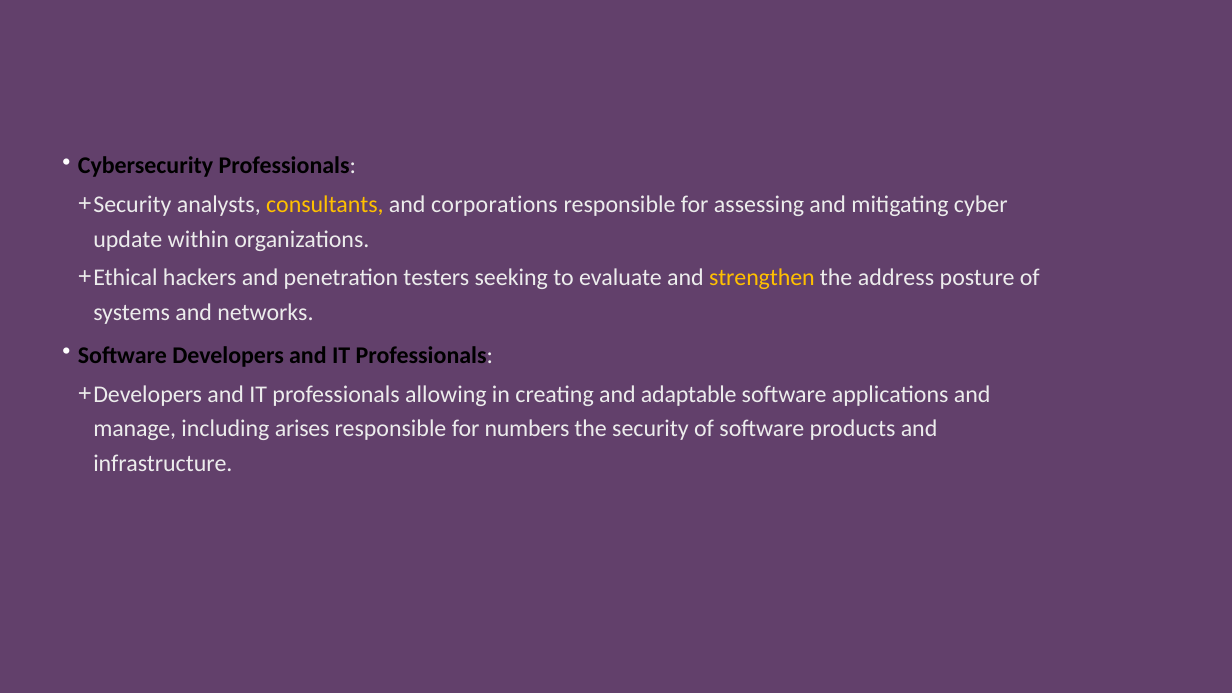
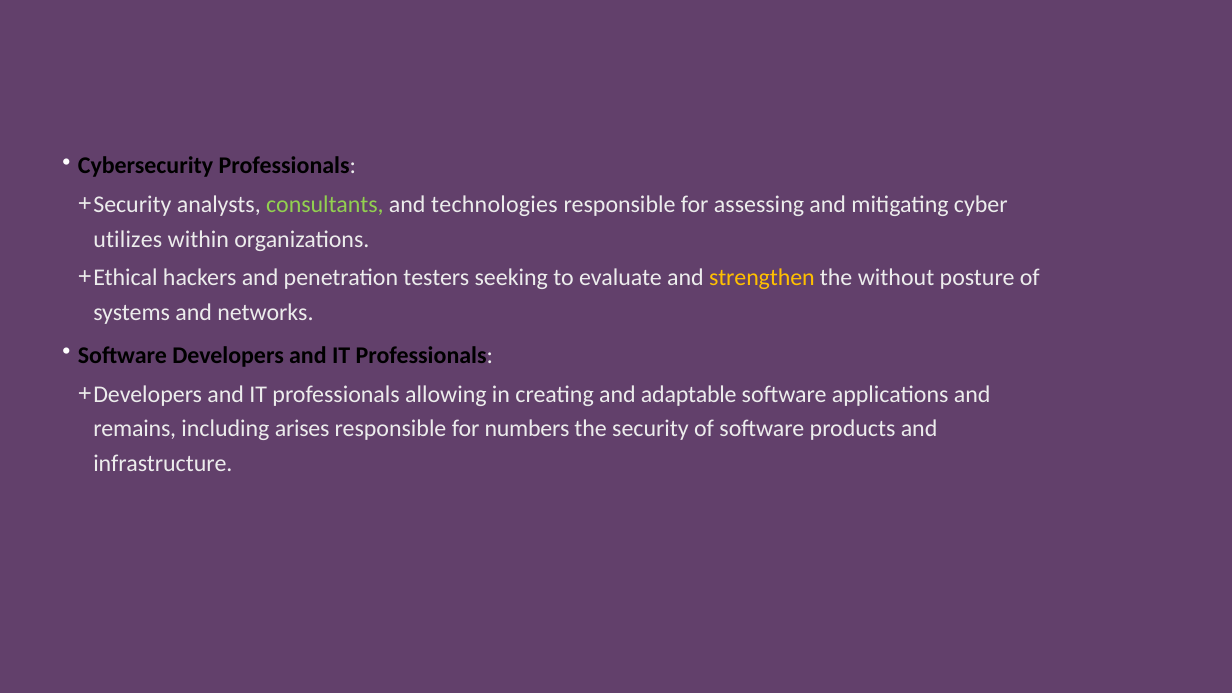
consultants colour: yellow -> light green
corporations: corporations -> technologies
update: update -> utilizes
address: address -> without
manage: manage -> remains
